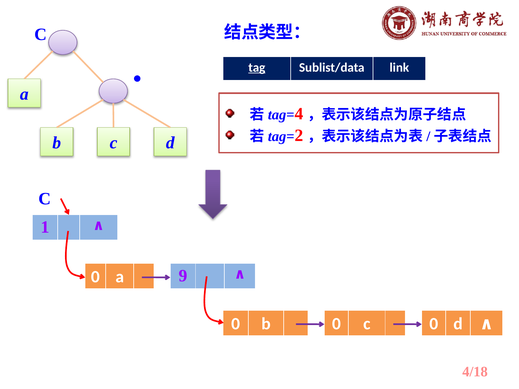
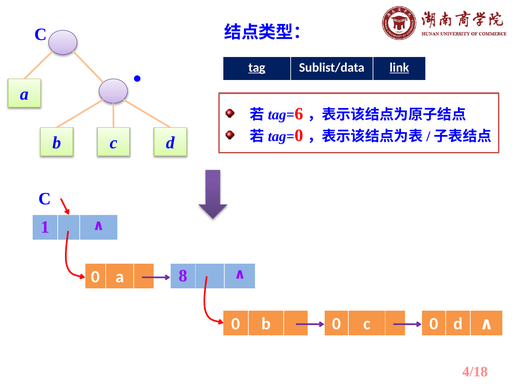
link underline: none -> present
4: 4 -> 6
2 at (299, 135): 2 -> 0
9: 9 -> 8
